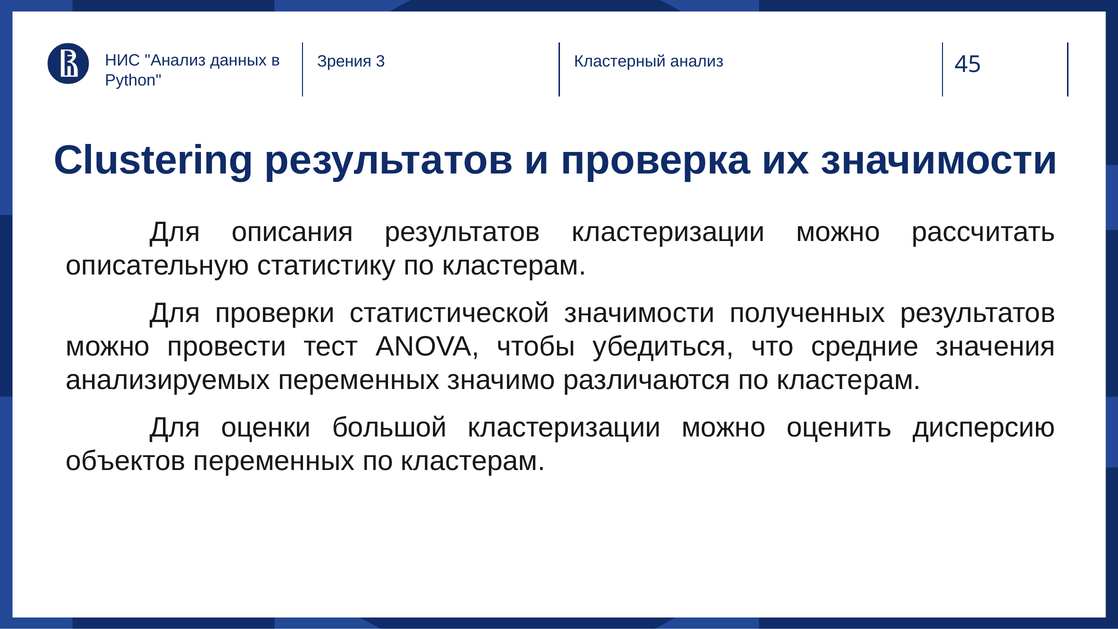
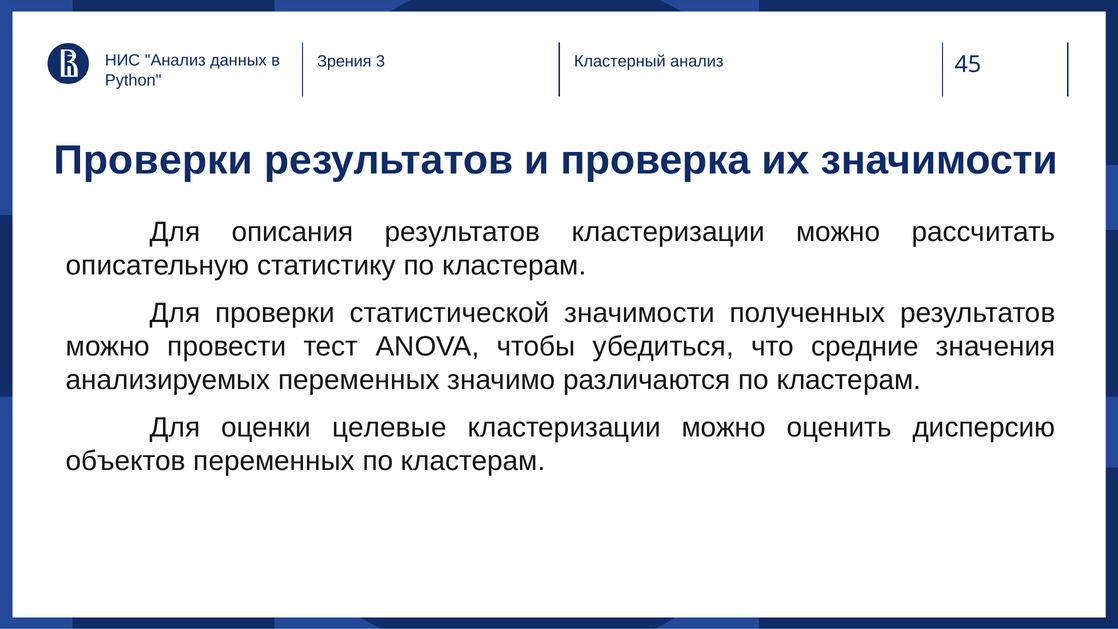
Clustering at (154, 160): Clustering -> Проверки
большой: большой -> целевые
